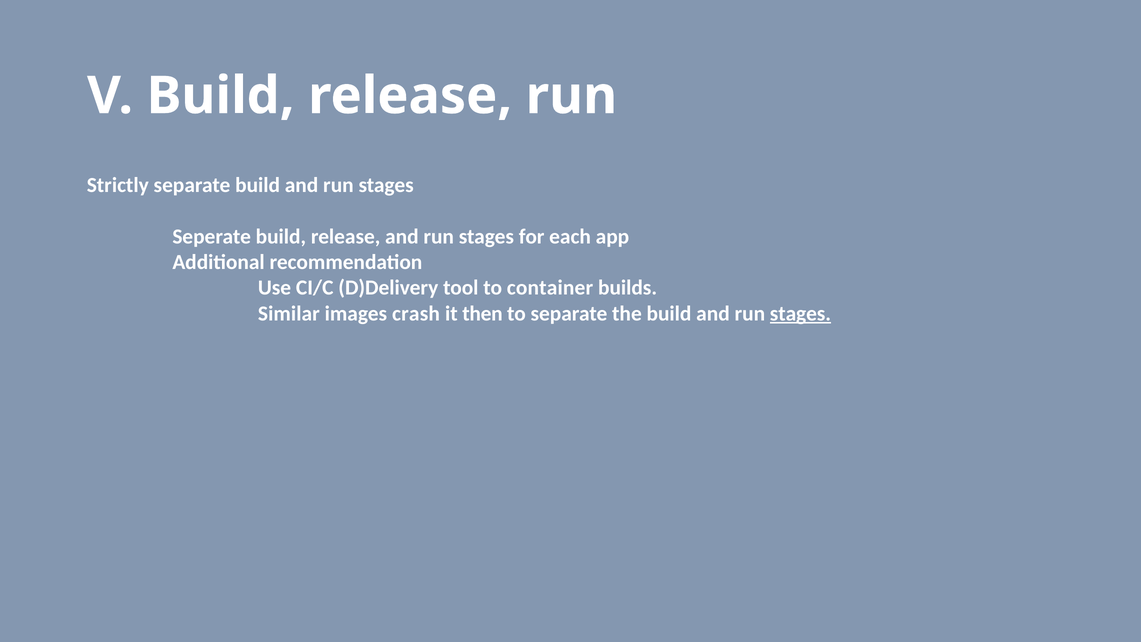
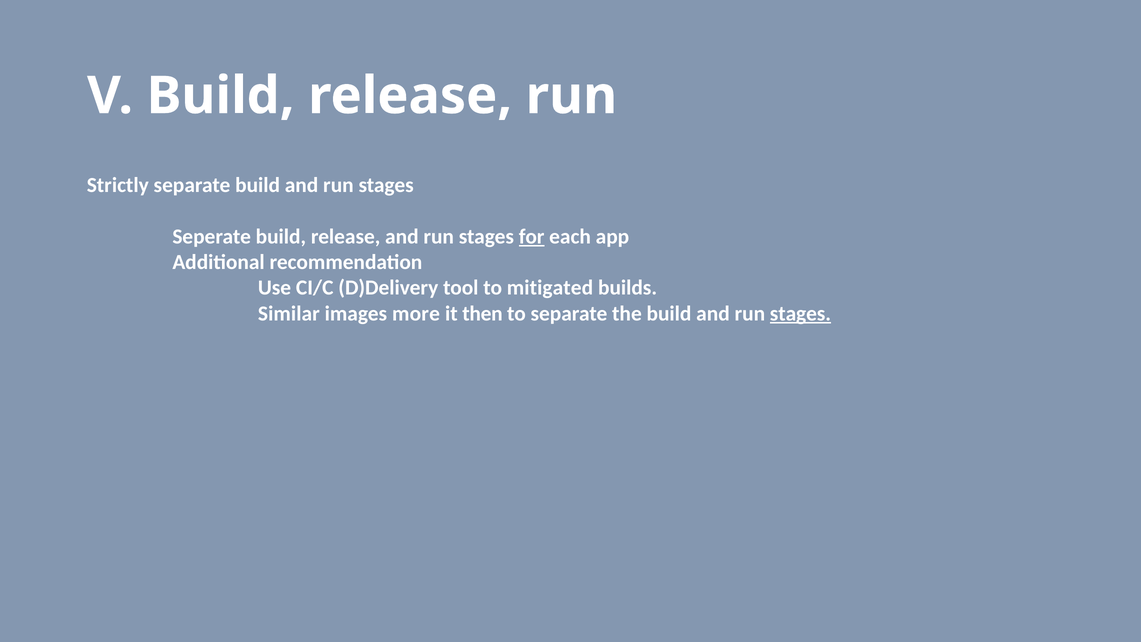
for underline: none -> present
container: container -> mitigated
crash: crash -> more
